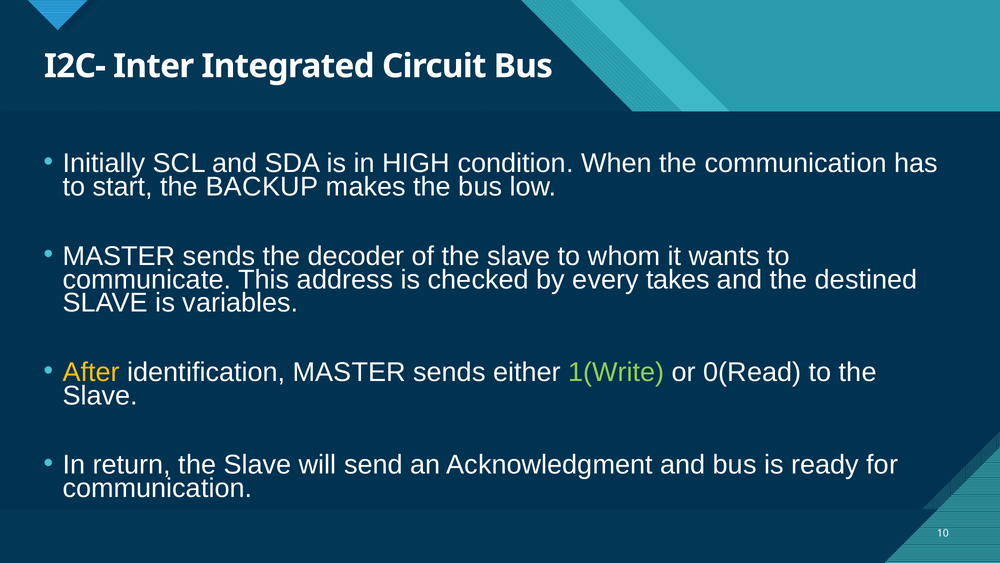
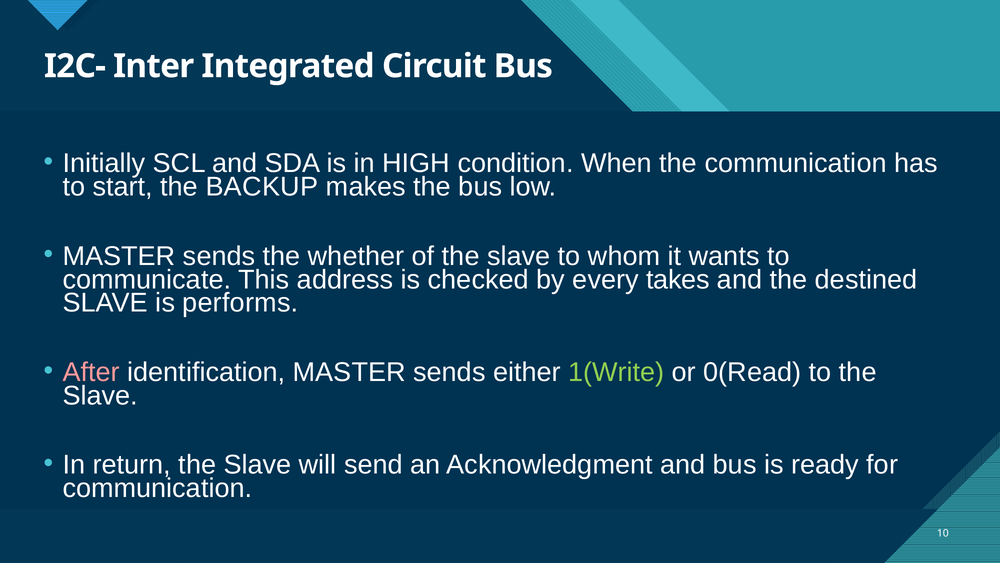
decoder: decoder -> whether
variables: variables -> performs
After colour: yellow -> pink
